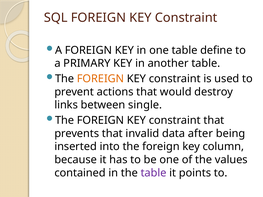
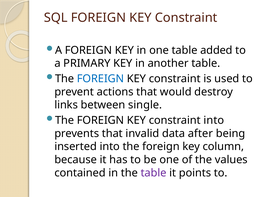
define: define -> added
FOREIGN at (100, 79) colour: orange -> blue
constraint that: that -> into
